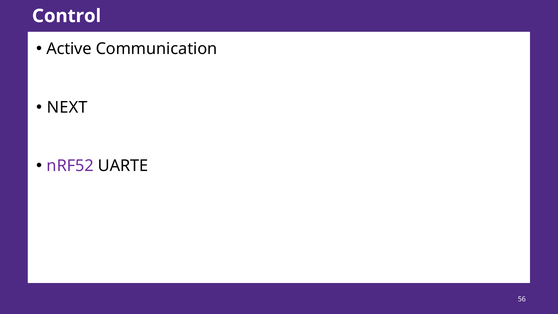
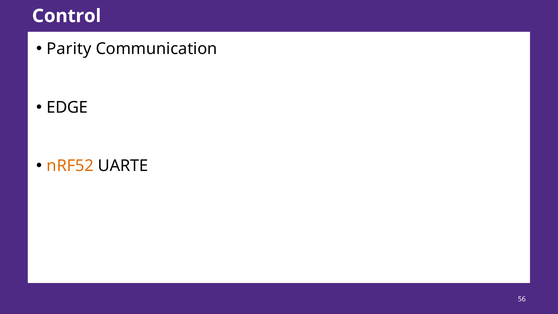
Active: Active -> Parity
NEXT: NEXT -> EDGE
nRF52 colour: purple -> orange
